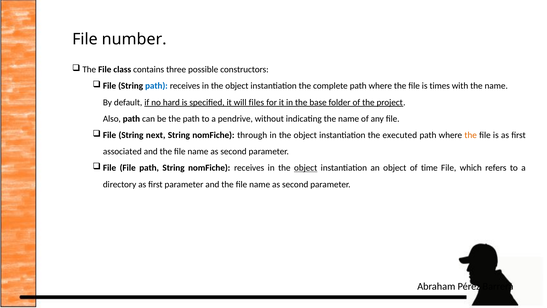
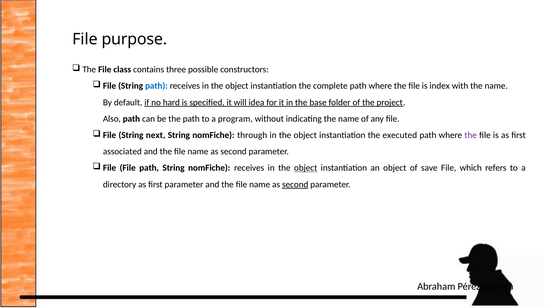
number: number -> purpose
times: times -> index
files: files -> idea
pendrive: pendrive -> program
the at (471, 135) colour: orange -> purple
time: time -> save
second at (295, 184) underline: none -> present
